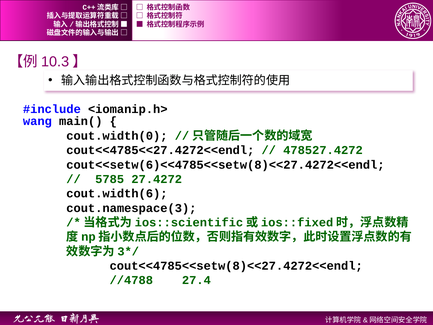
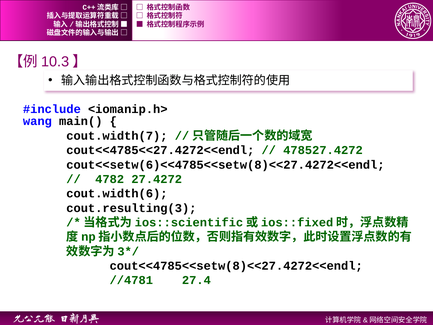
cout.width(0: cout.width(0 -> cout.width(7
5785: 5785 -> 4782
cout.namespace(3: cout.namespace(3 -> cout.resulting(3
//4788: //4788 -> //4781
